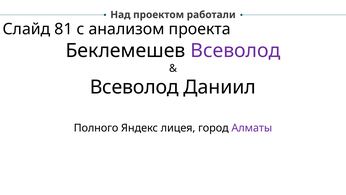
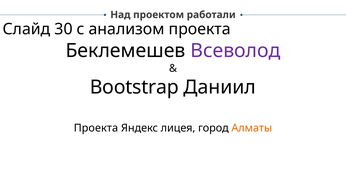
81: 81 -> 30
Всеволод at (134, 87): Всеволод -> Bootstrap
Полного at (96, 128): Полного -> Проекта
Алматы colour: purple -> orange
